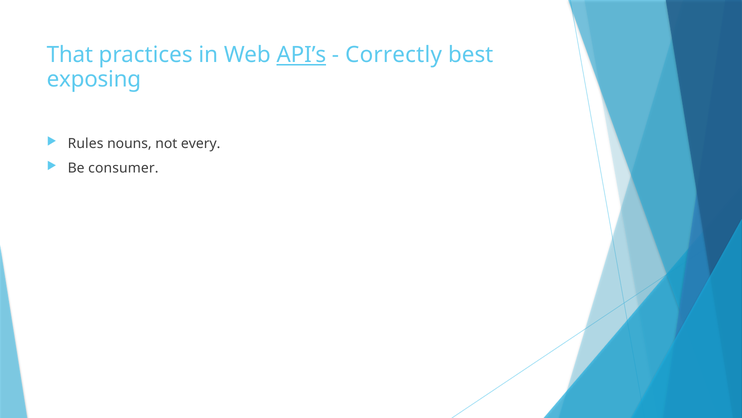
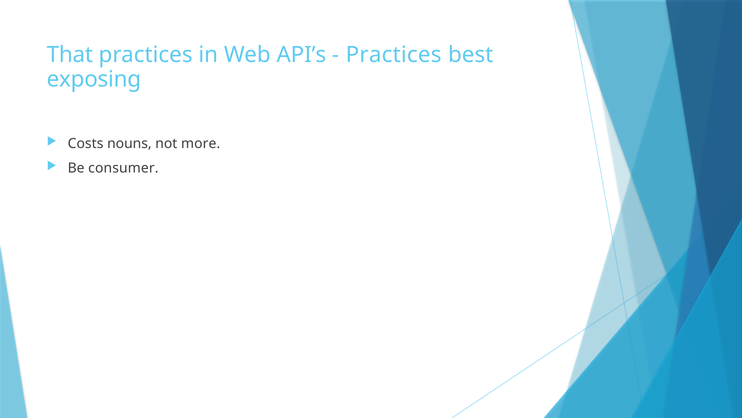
API’s underline: present -> none
Correctly at (394, 55): Correctly -> Practices
Rules: Rules -> Costs
every: every -> more
